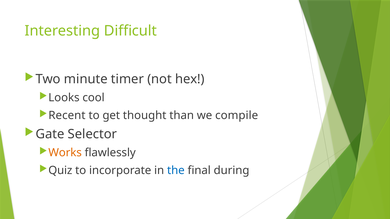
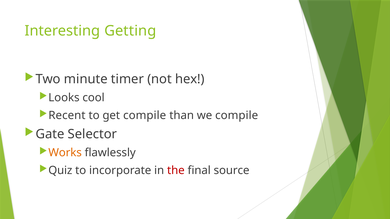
Difficult: Difficult -> Getting
get thought: thought -> compile
the colour: blue -> red
during: during -> source
